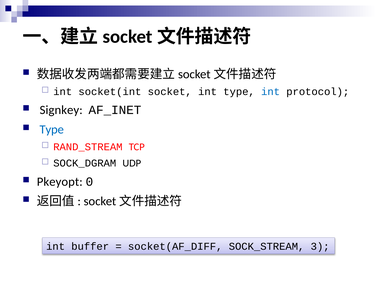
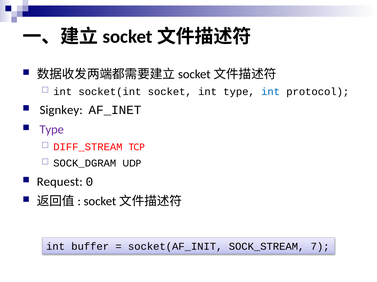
Type at (52, 130) colour: blue -> purple
RAND_STREAM: RAND_STREAM -> DIFF_STREAM
Pkeyopt: Pkeyopt -> Request
socket(AF_DIFF: socket(AF_DIFF -> socket(AF_INIT
3: 3 -> 7
